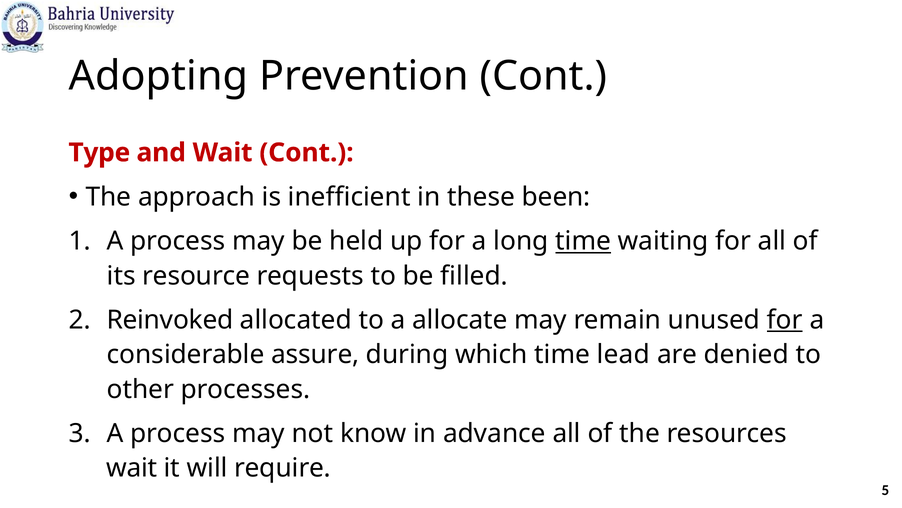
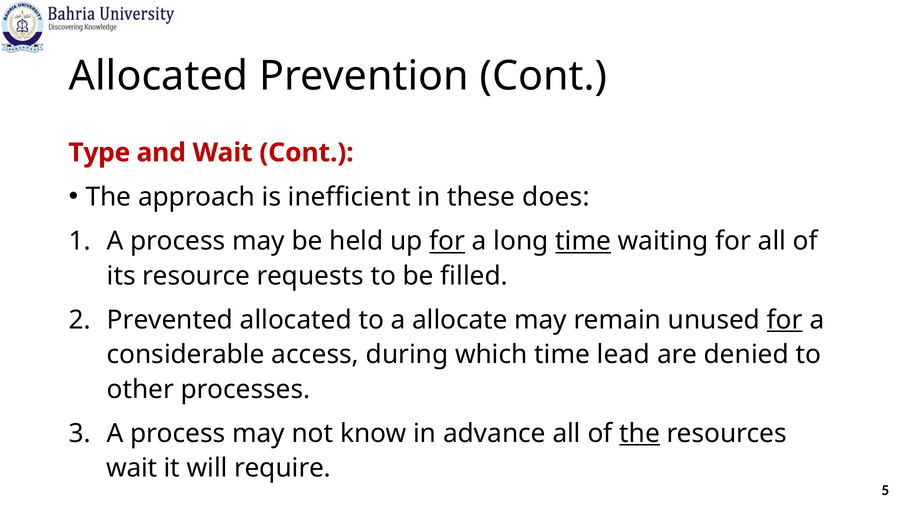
Adopting at (159, 76): Adopting -> Allocated
been: been -> does
for at (447, 241) underline: none -> present
Reinvoked: Reinvoked -> Prevented
assure: assure -> access
the at (640, 433) underline: none -> present
